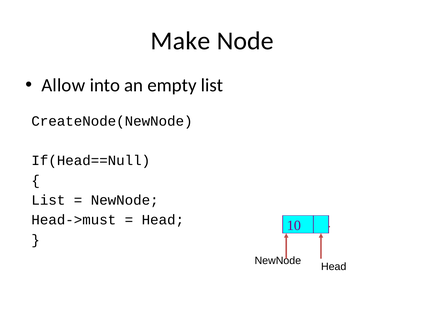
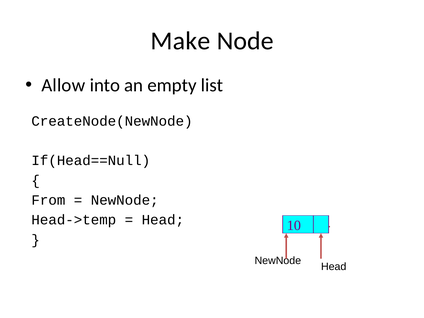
List at (48, 200): List -> From
Head->must: Head->must -> Head->temp
